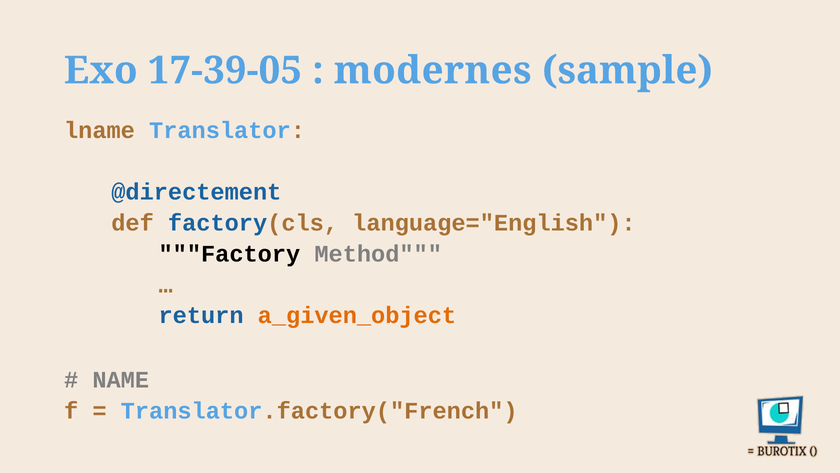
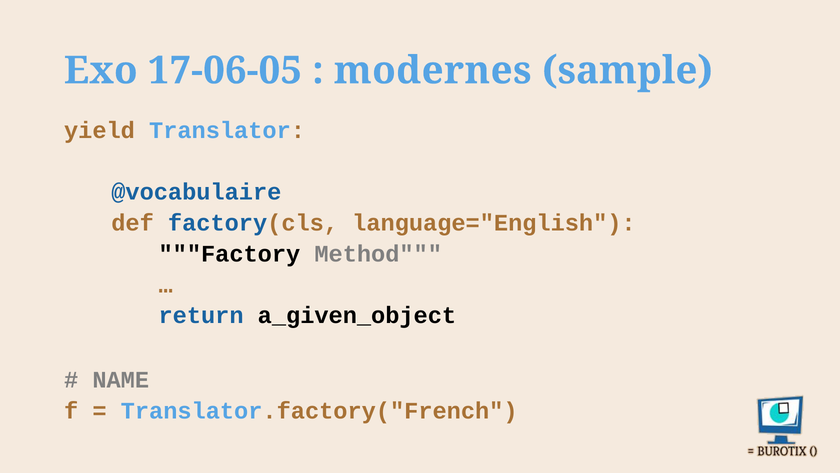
17-39-05: 17-39-05 -> 17-06-05
lname: lname -> yield
@directement: @directement -> @vocabulaire
a_given_object colour: orange -> black
